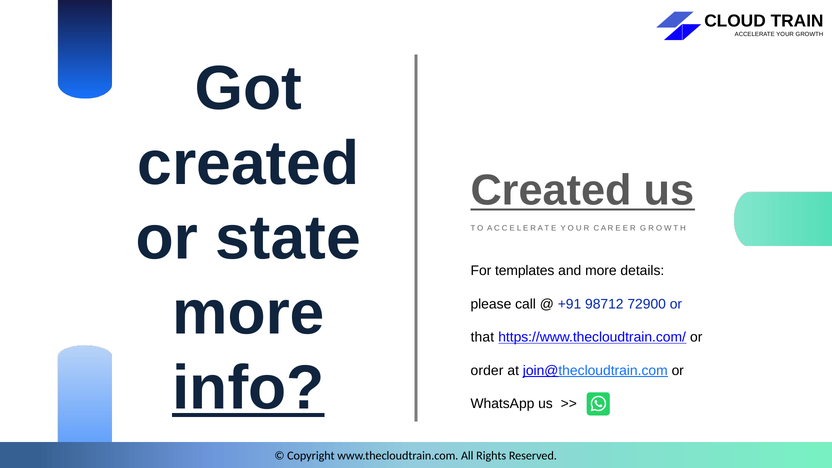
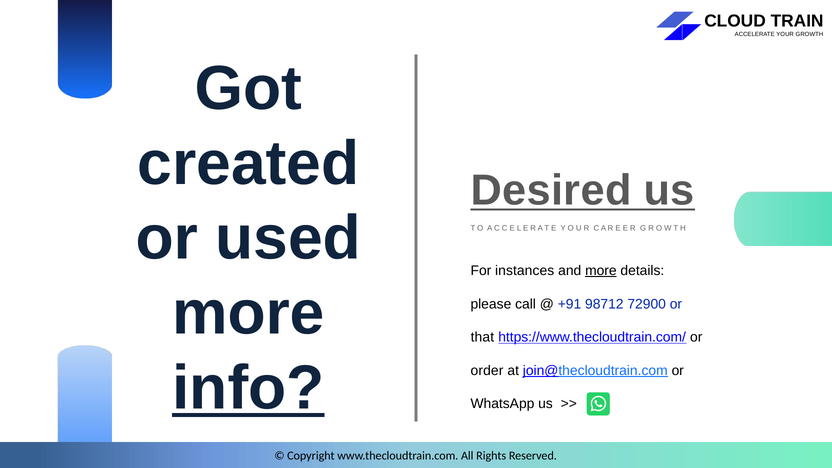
Created at (551, 191): Created -> Desired
state: state -> used
templates: templates -> instances
more at (601, 271) underline: none -> present
